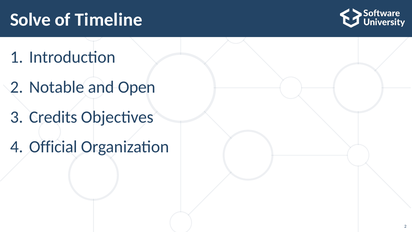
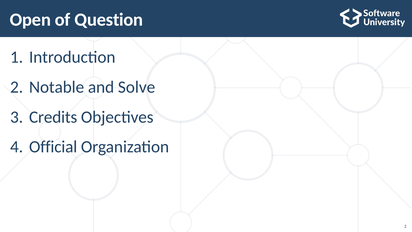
Solve: Solve -> Open
Timeline: Timeline -> Question
Open: Open -> Solve
